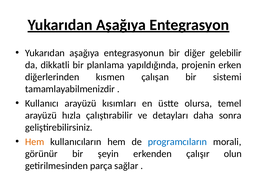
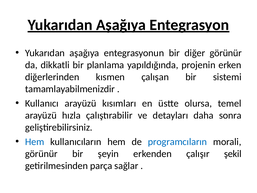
diğer gelebilir: gelebilir -> görünür
Hem at (35, 142) colour: orange -> blue
olun: olun -> şekil
